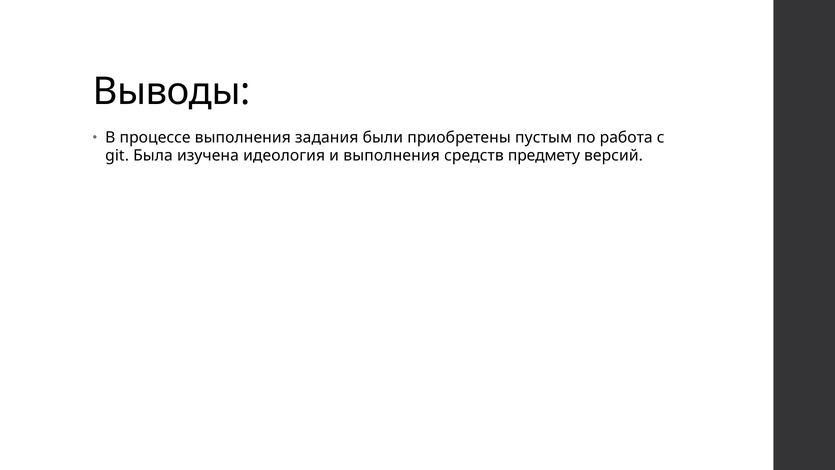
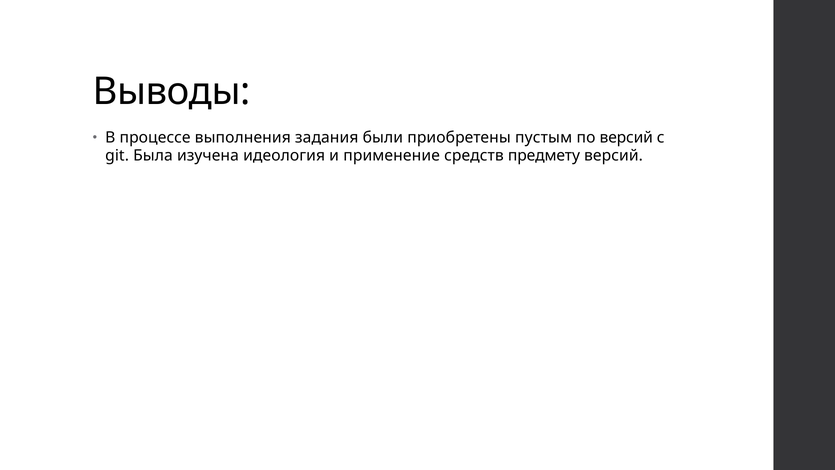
по работа: работа -> версий
и выполнения: выполнения -> применение
